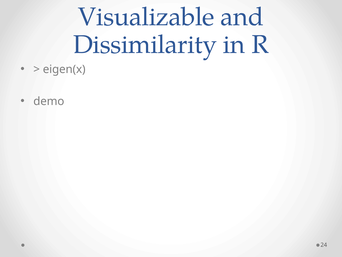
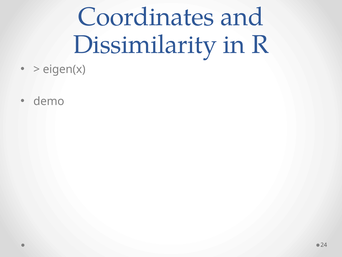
Visualizable: Visualizable -> Coordinates
